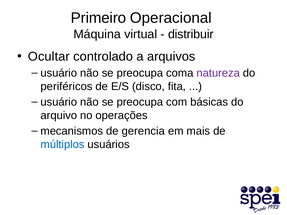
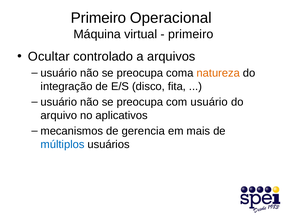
distribuir at (191, 34): distribuir -> primeiro
natureza colour: purple -> orange
periféricos: periféricos -> integração
com básicas: básicas -> usuário
operações: operações -> aplicativos
